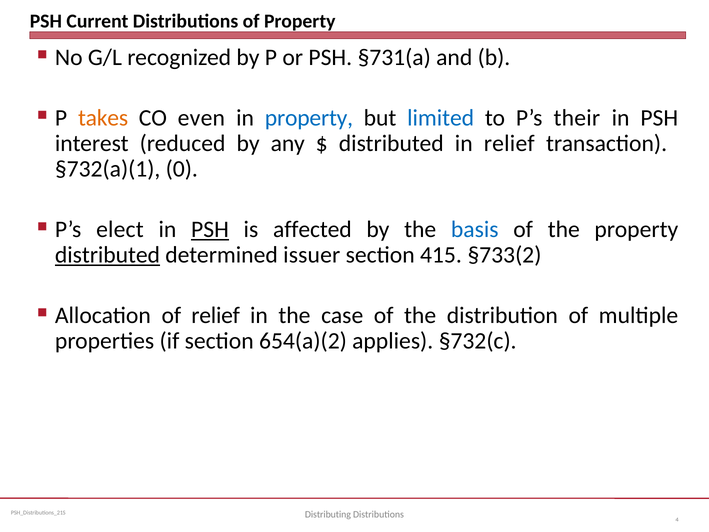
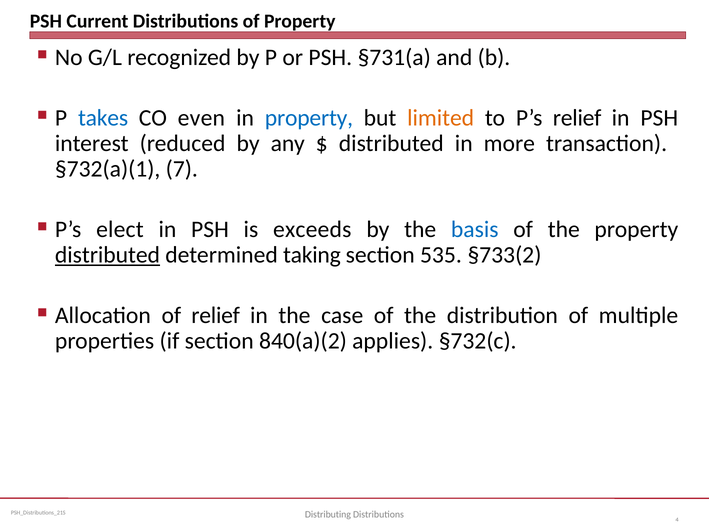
takes colour: orange -> blue
limited colour: blue -> orange
P’s their: their -> relief
in relief: relief -> more
0: 0 -> 7
PSH at (210, 229) underline: present -> none
affected: affected -> exceeds
issuer: issuer -> taking
415: 415 -> 535
654(a)(2: 654(a)(2 -> 840(a)(2
